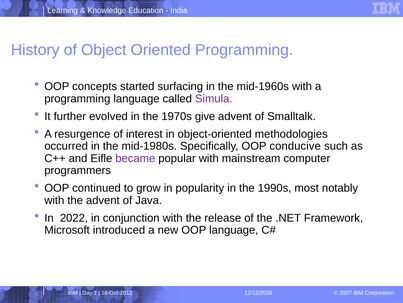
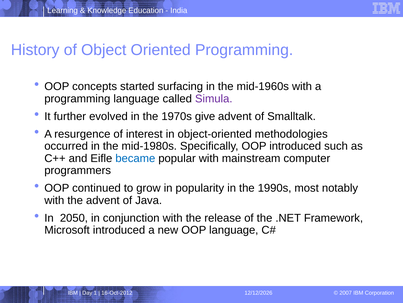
OOP conducive: conducive -> introduced
became colour: purple -> blue
2022: 2022 -> 2050
